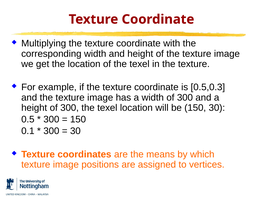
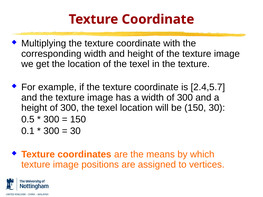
0.5,0.3: 0.5,0.3 -> 2.4,5.7
